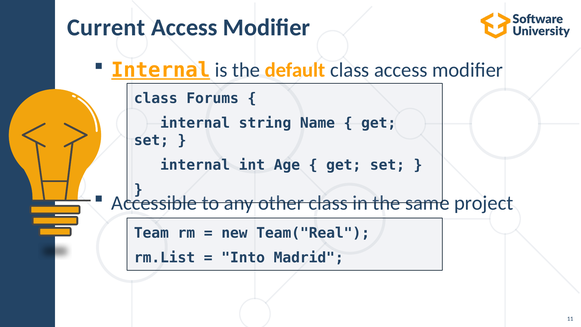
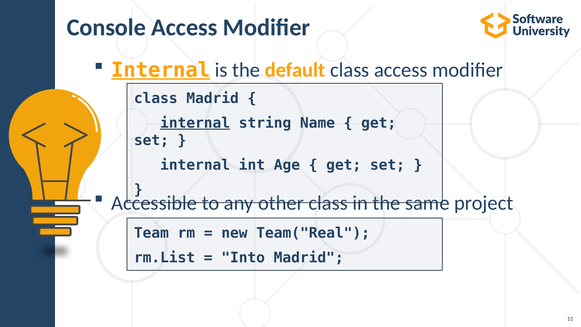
Current: Current -> Console
class Forums: Forums -> Madrid
internal at (195, 123) underline: none -> present
